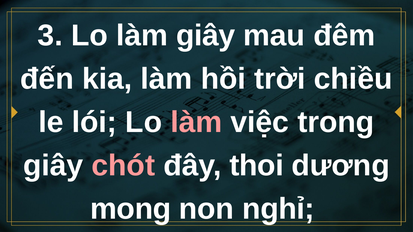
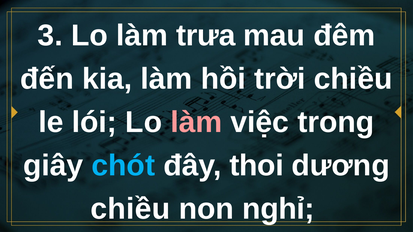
làm giây: giây -> trưa
chót colour: pink -> light blue
mong at (131, 209): mong -> chiều
